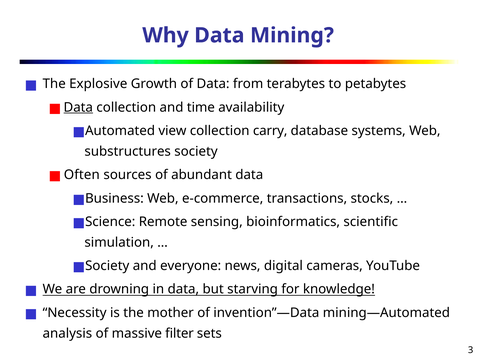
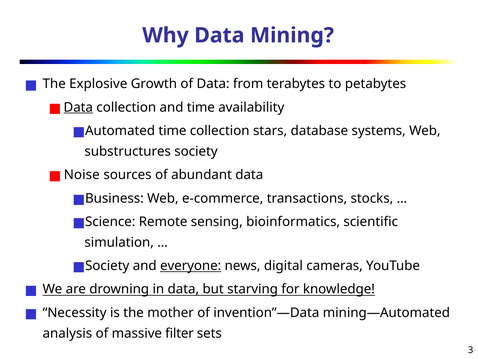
Automated view: view -> time
carry: carry -> stars
Often: Often -> Noise
everyone underline: none -> present
